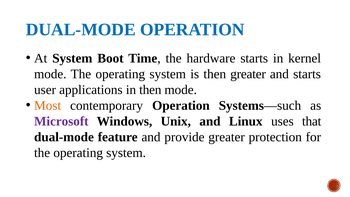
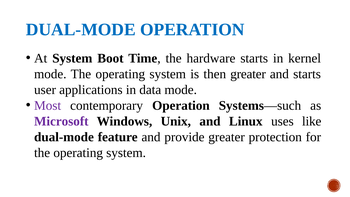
in then: then -> data
Most colour: orange -> purple
that: that -> like
